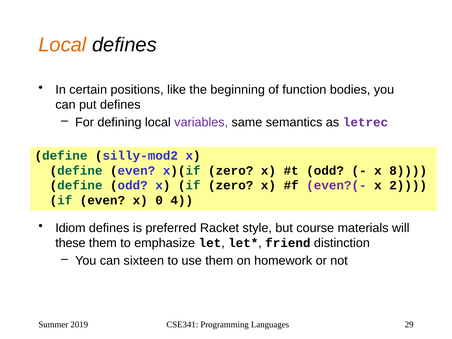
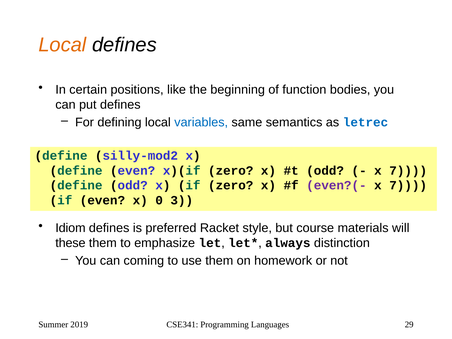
variables colour: purple -> blue
letrec colour: purple -> blue
8 at (408, 171): 8 -> 7
2 at (408, 185): 2 -> 7
4: 4 -> 3
friend: friend -> always
sixteen: sixteen -> coming
